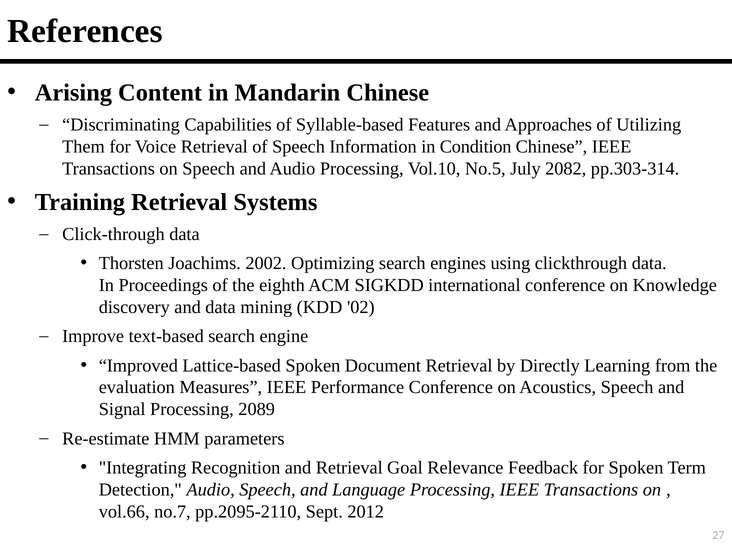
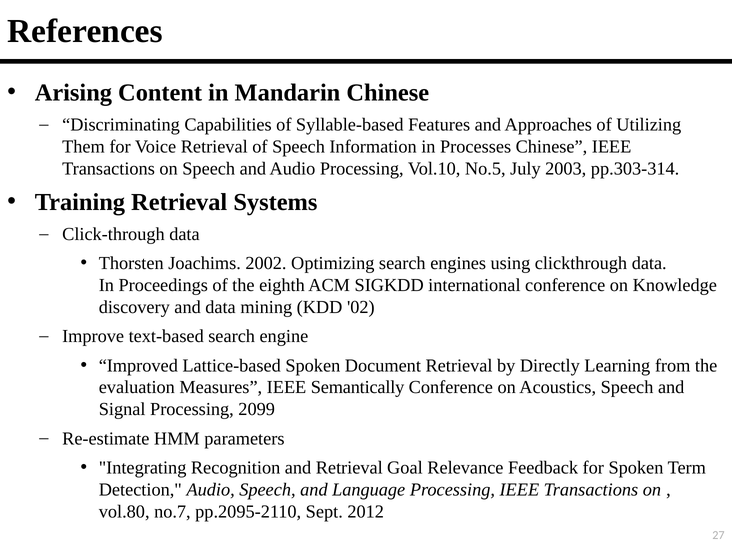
Condition: Condition -> Processes
2082: 2082 -> 2003
Performance: Performance -> Semantically
2089: 2089 -> 2099
vol.66: vol.66 -> vol.80
